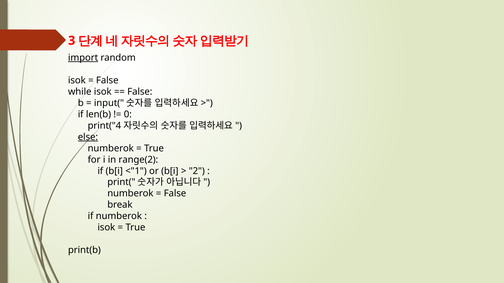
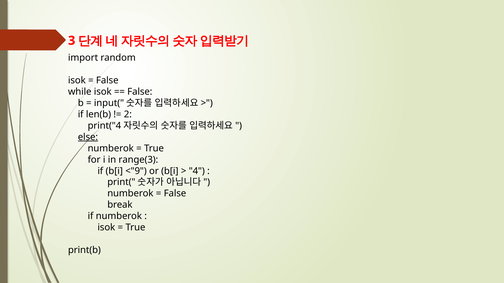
import underline: present -> none
0: 0 -> 2
range(2: range(2 -> range(3
<"1: <"1 -> <"9
2: 2 -> 4
